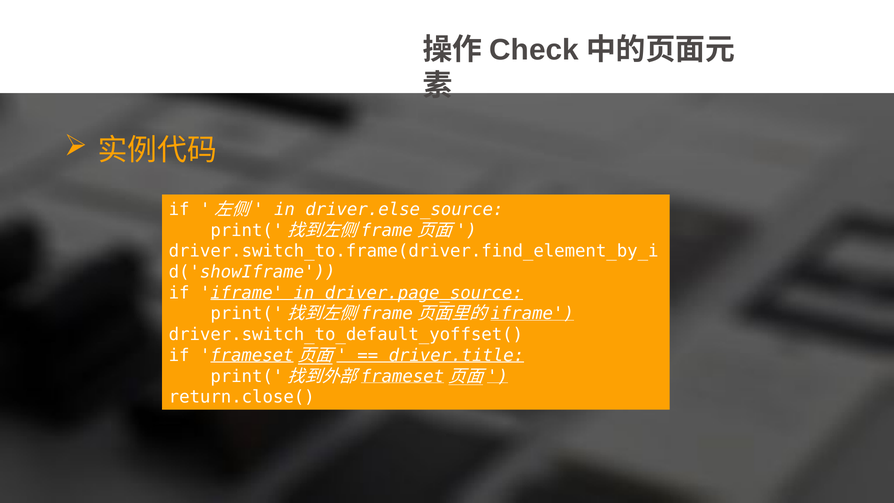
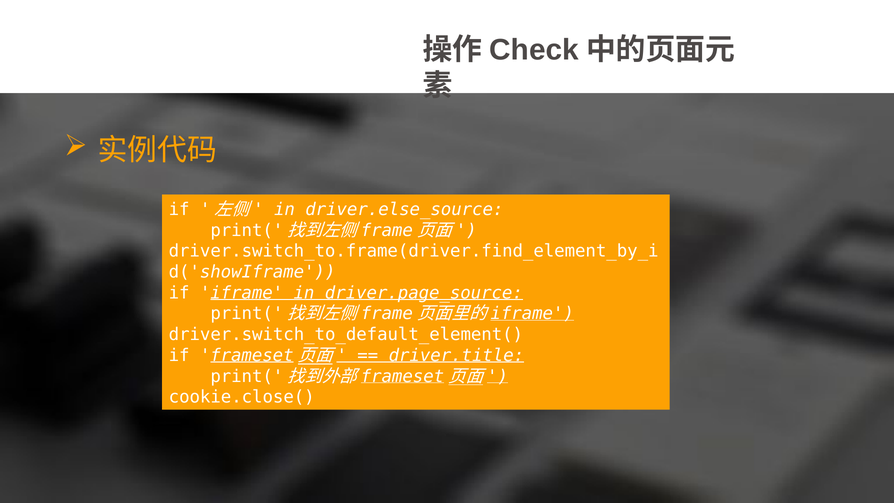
driver.switch_to_default_yoffset(: driver.switch_to_default_yoffset( -> driver.switch_to_default_element(
return.close(: return.close( -> cookie.close(
